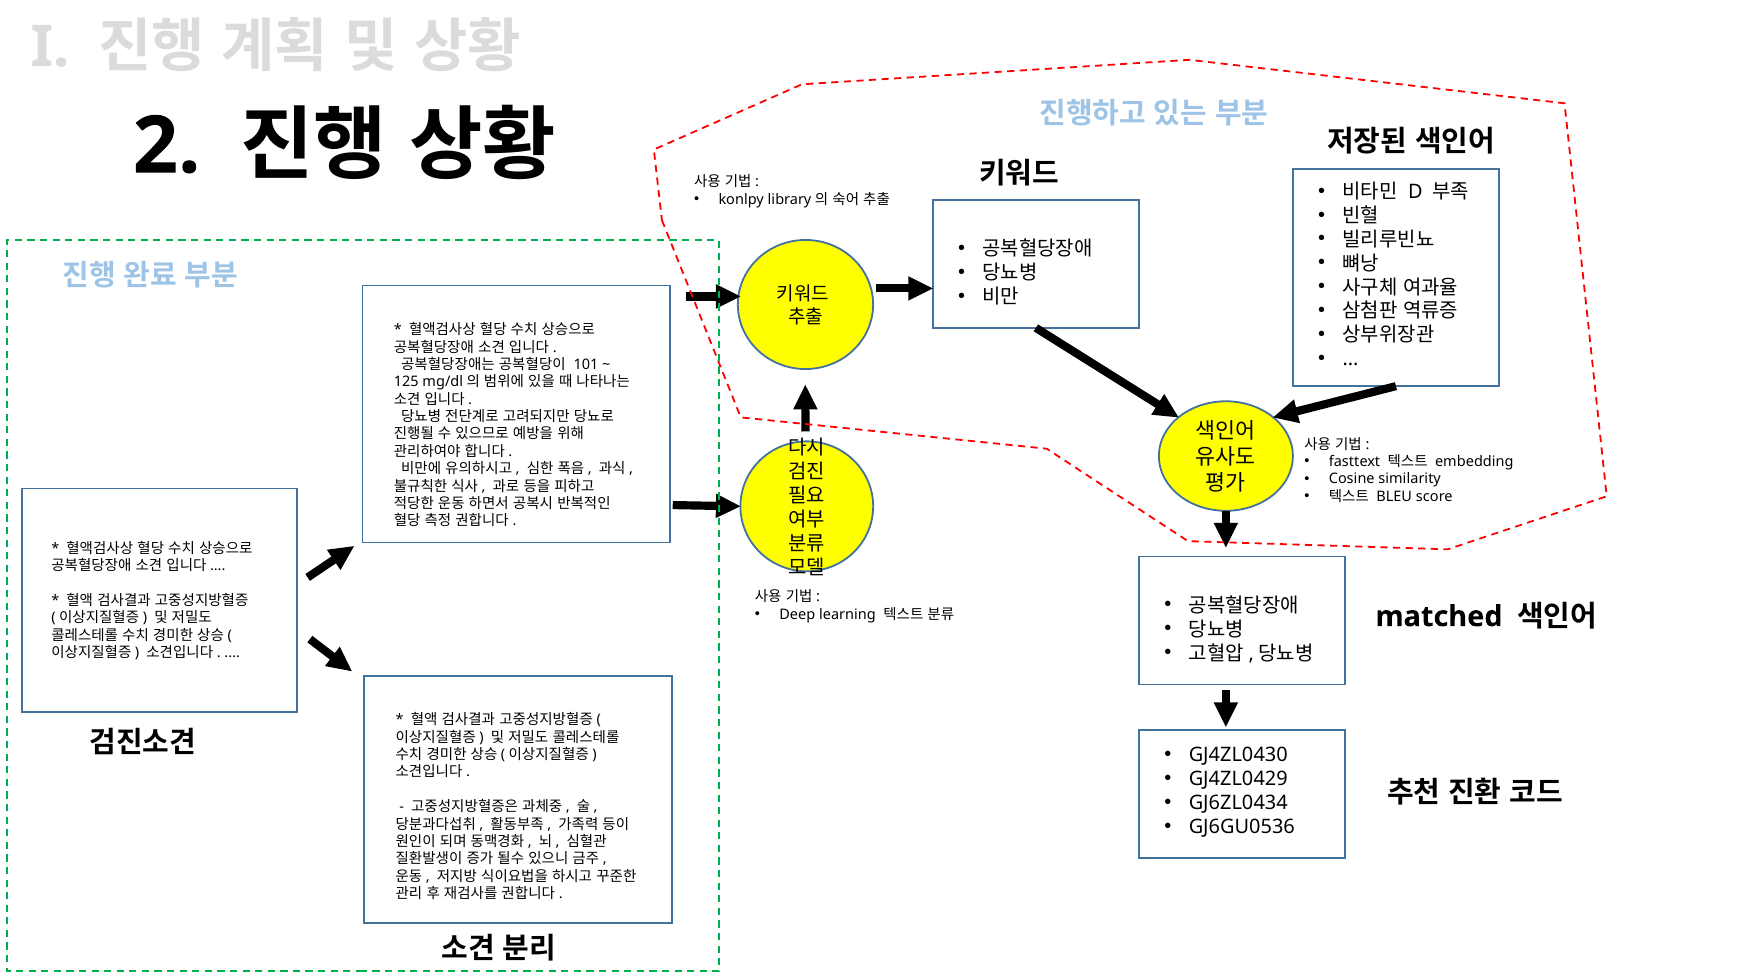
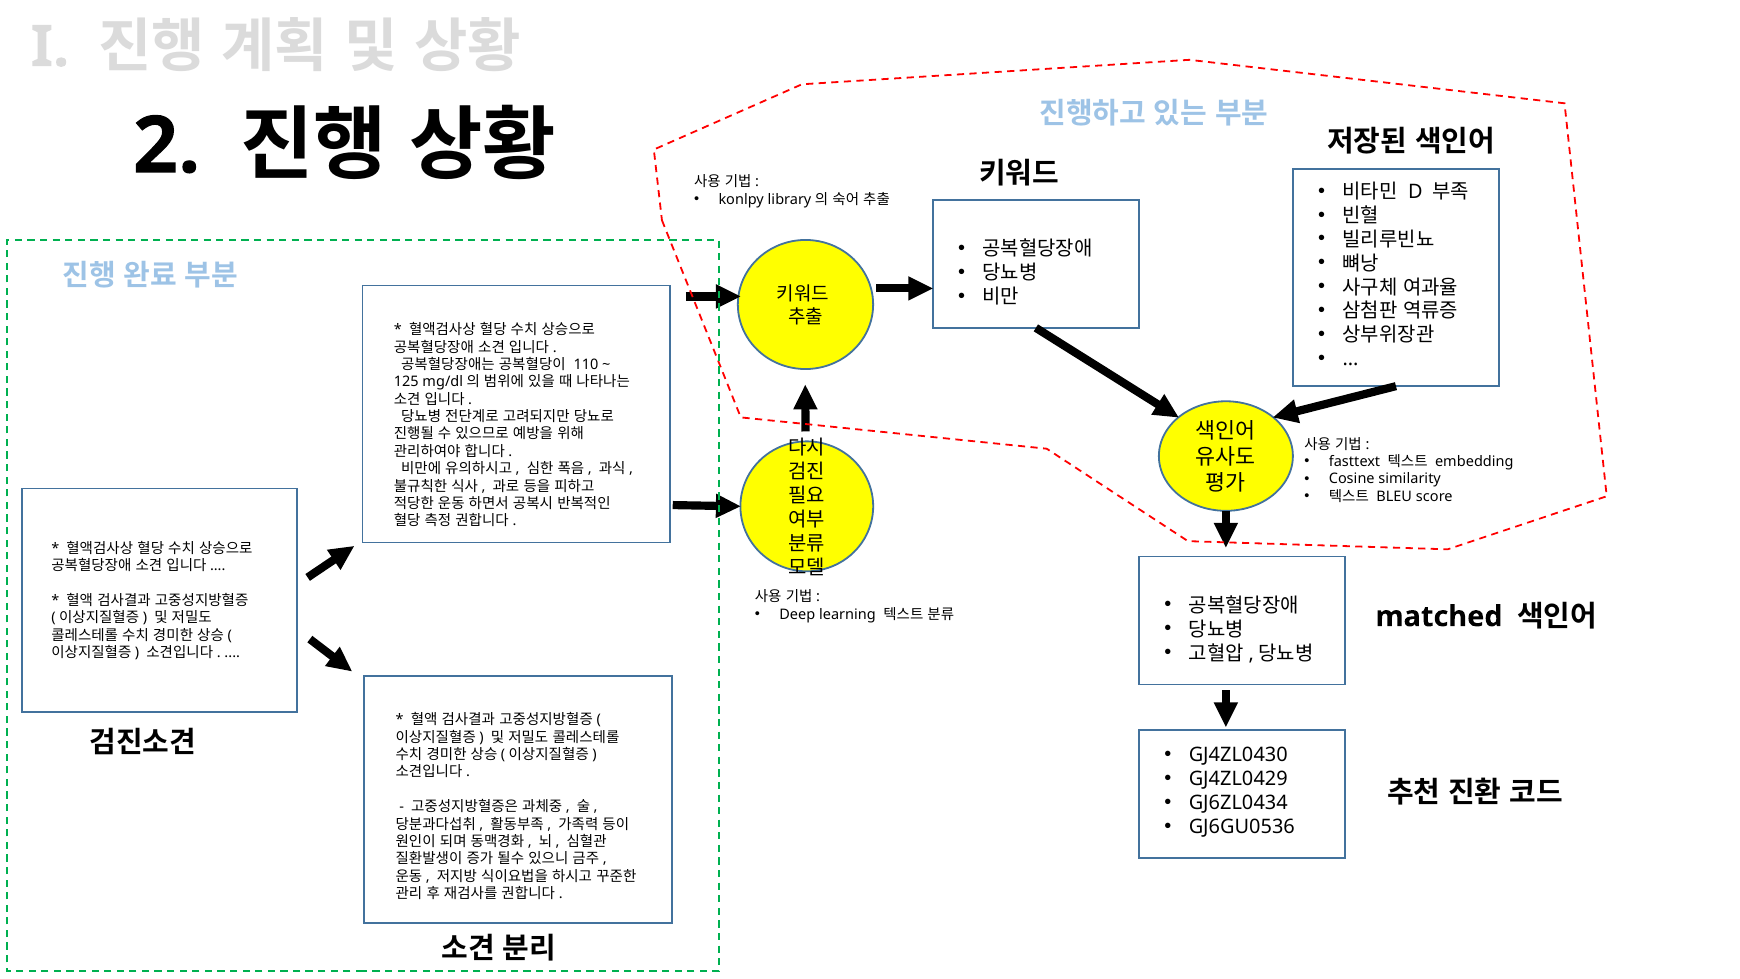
101: 101 -> 110
